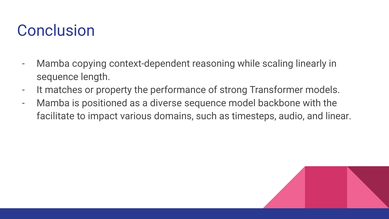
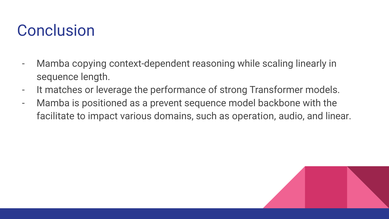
property: property -> leverage
diverse: diverse -> prevent
timesteps: timesteps -> operation
